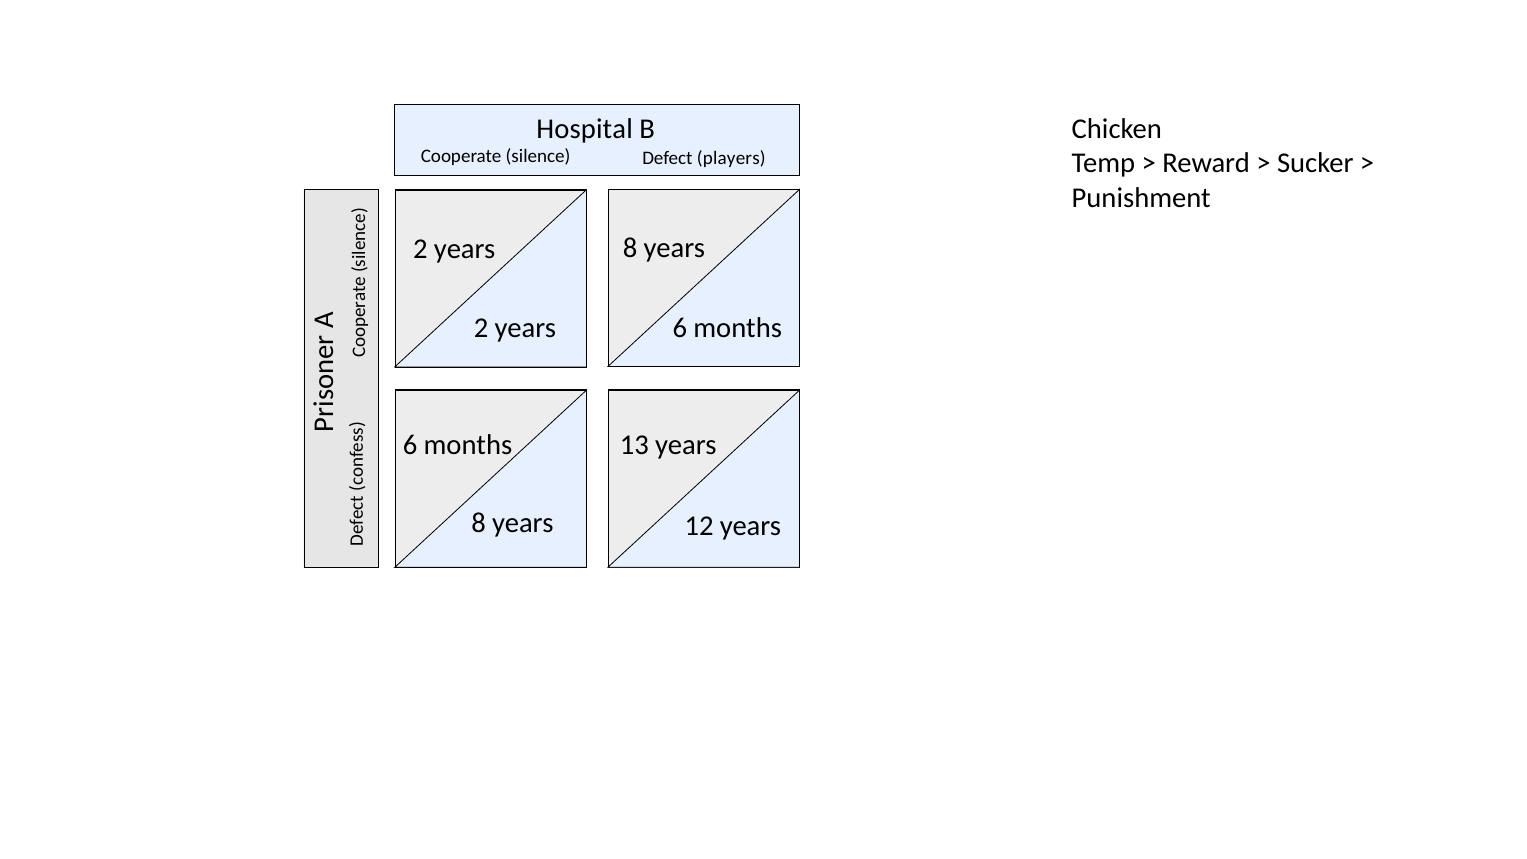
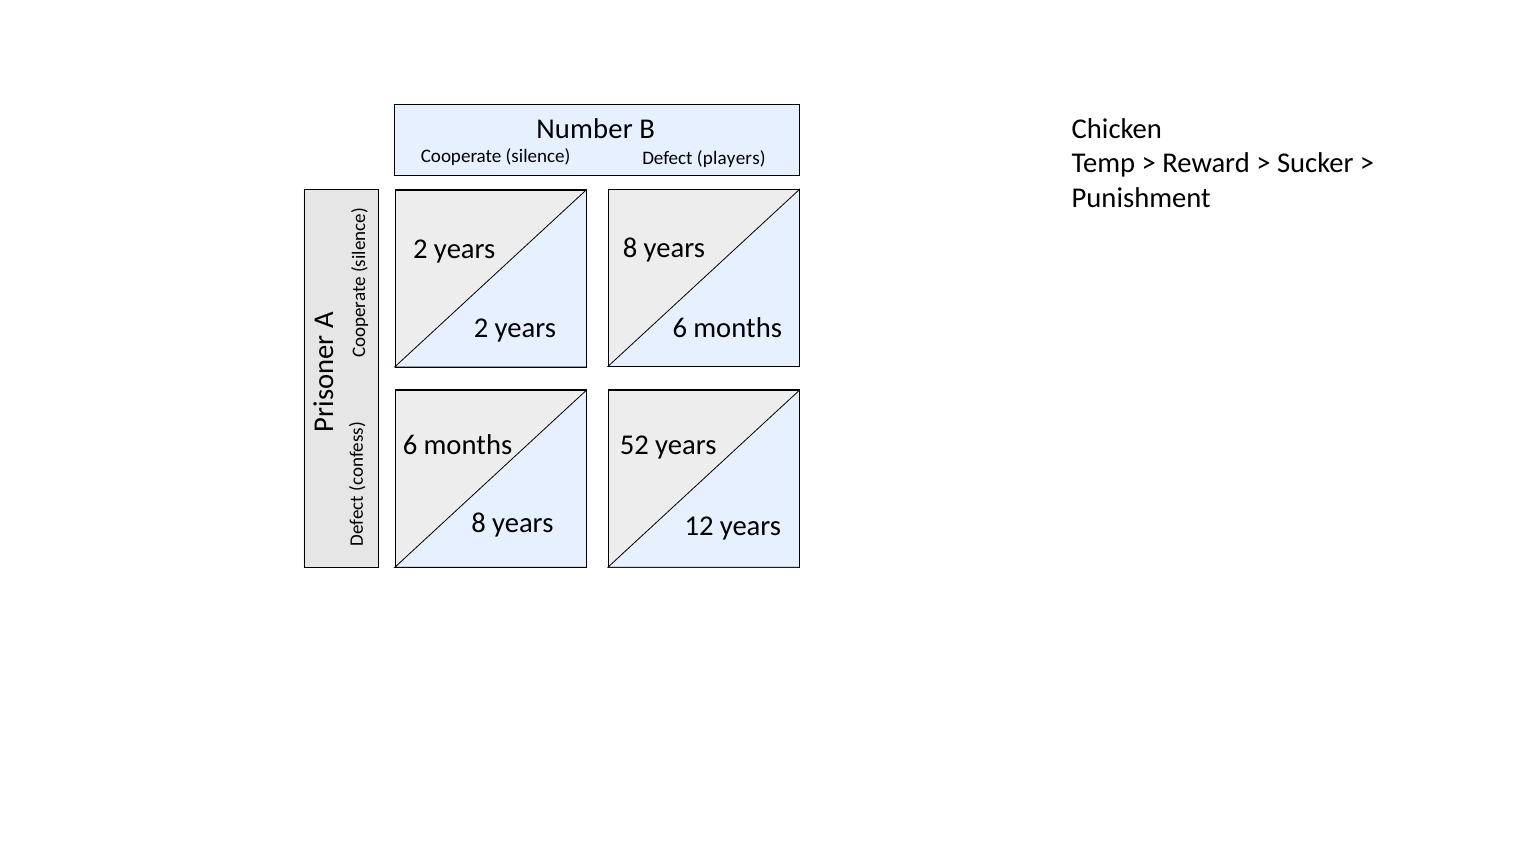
Hospital: Hospital -> Number
13: 13 -> 52
